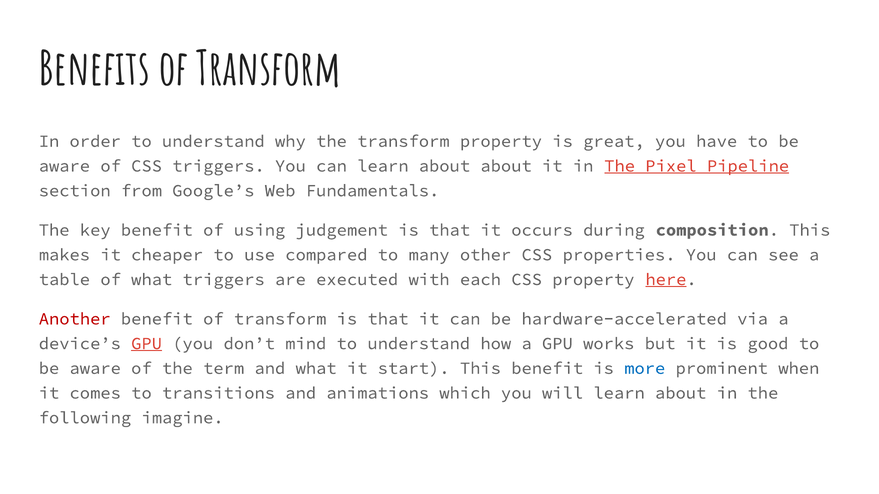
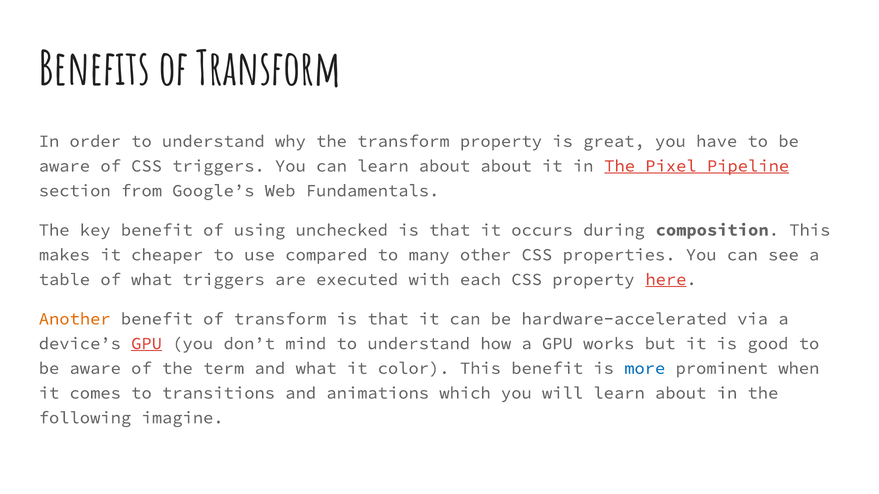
judgement: judgement -> unchecked
Another colour: red -> orange
start: start -> color
